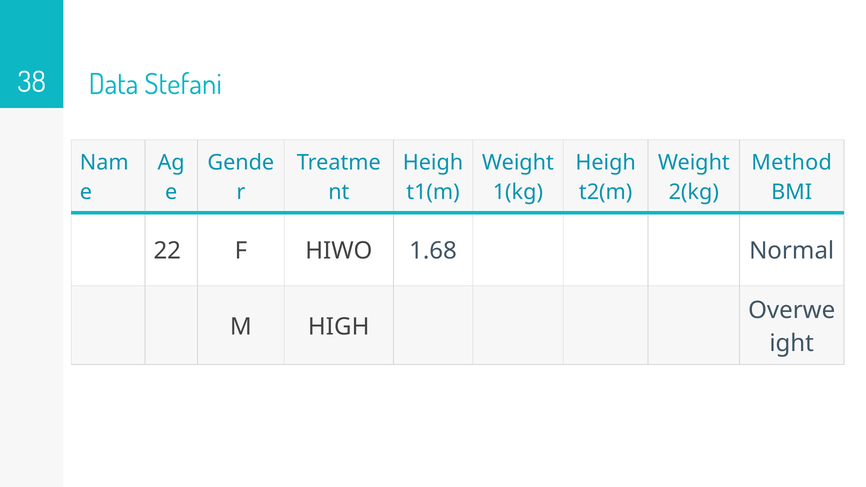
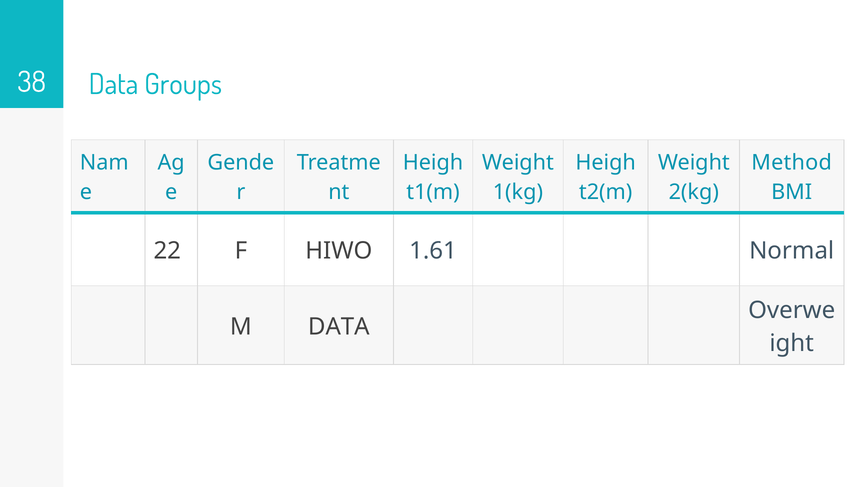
Stefani: Stefani -> Groups
1.68: 1.68 -> 1.61
M HIGH: HIGH -> DATA
